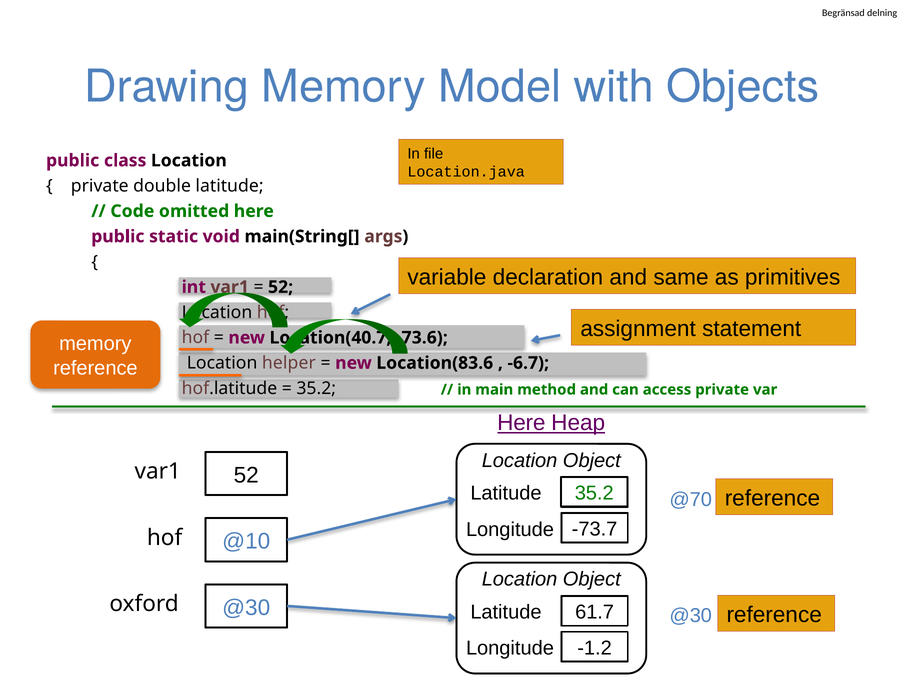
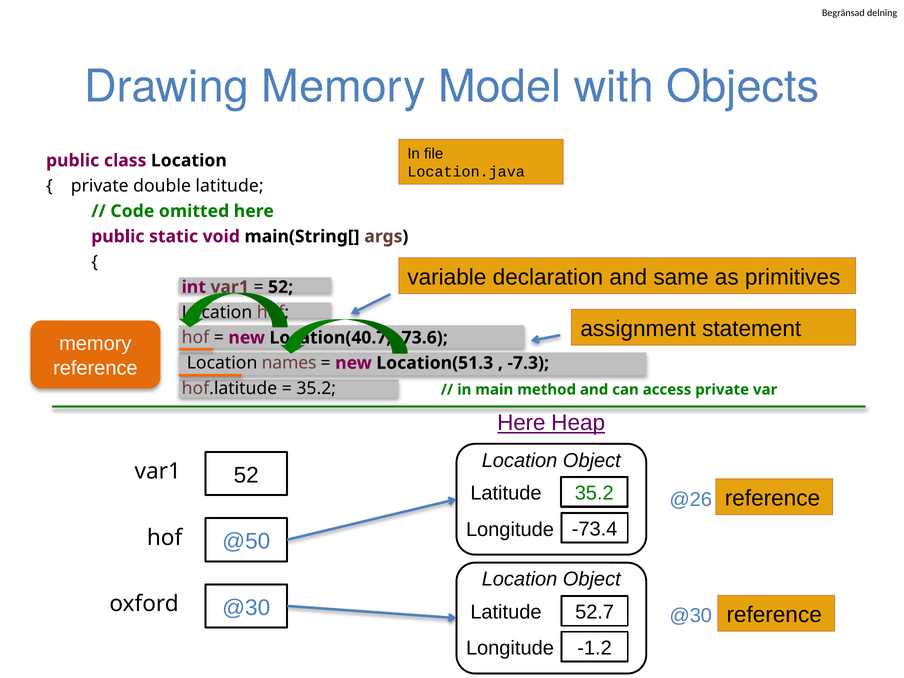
helper: helper -> names
Location(83.6: Location(83.6 -> Location(51.3
-6.7: -6.7 -> -7.3
@70: @70 -> @26
-73.7: -73.7 -> -73.4
@10: @10 -> @50
61.7: 61.7 -> 52.7
